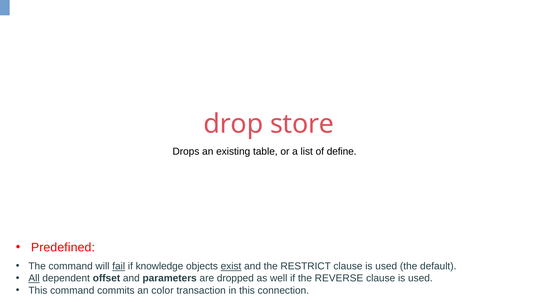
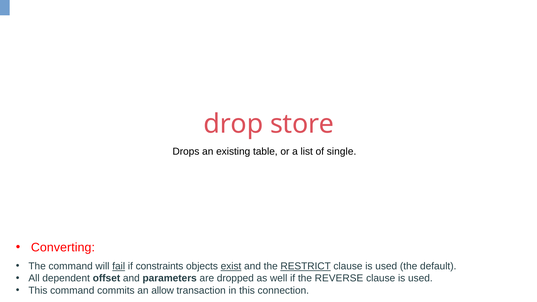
define: define -> single
Predefined: Predefined -> Converting
knowledge: knowledge -> constraints
RESTRICT underline: none -> present
All underline: present -> none
color: color -> allow
